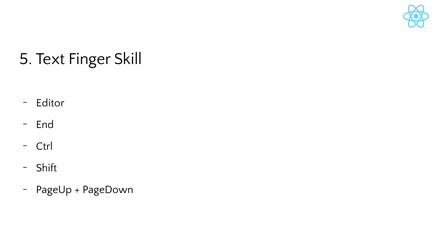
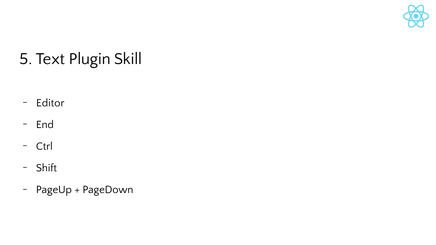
Finger: Finger -> Plugin
